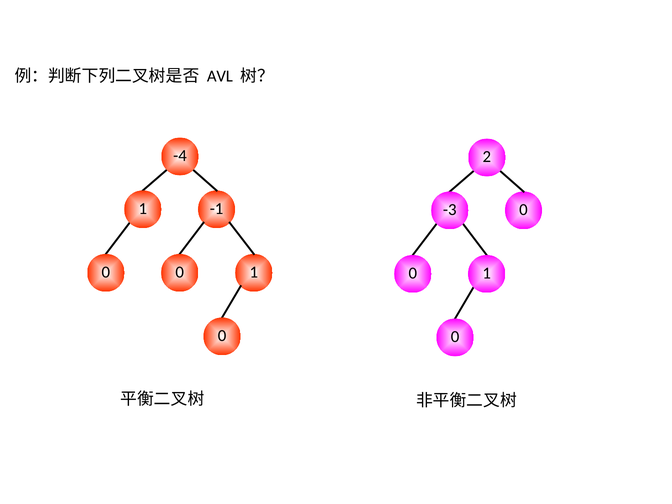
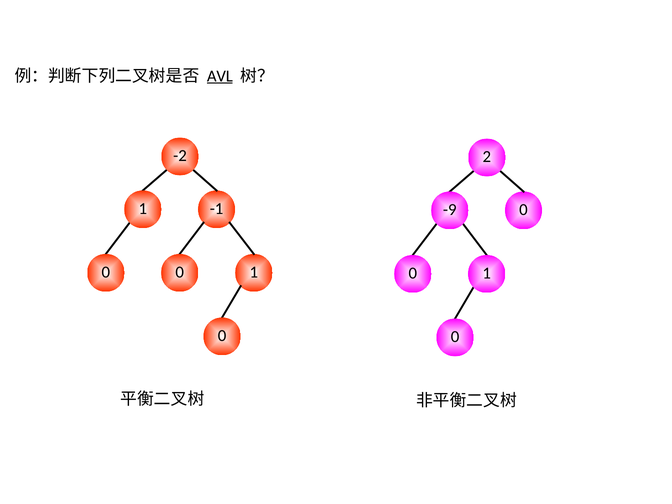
AVL underline: none -> present
-4: -4 -> -2
-3: -3 -> -9
